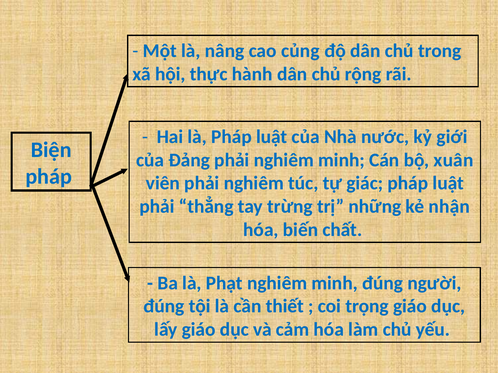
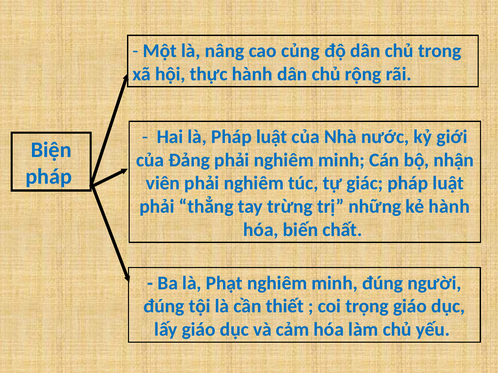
xuân: xuân -> nhận
kẻ nhận: nhận -> hành
